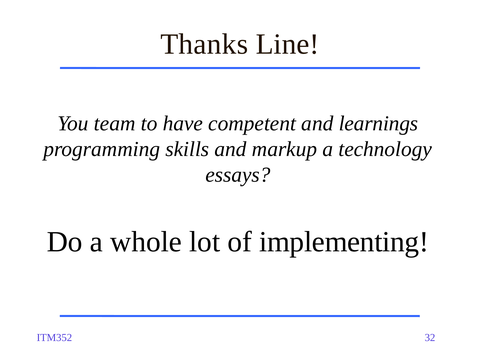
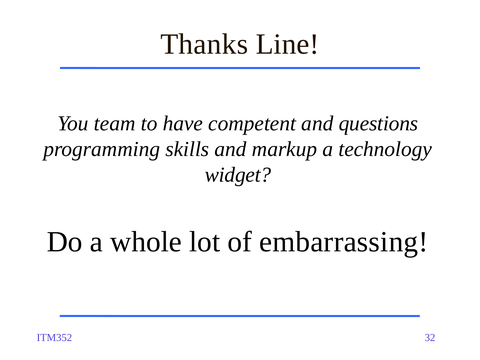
learnings: learnings -> questions
essays: essays -> widget
implementing: implementing -> embarrassing
